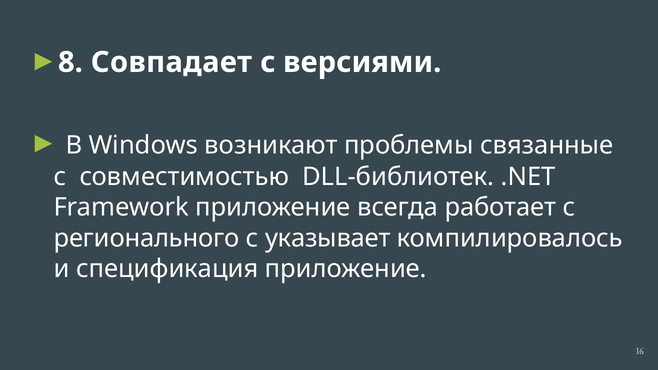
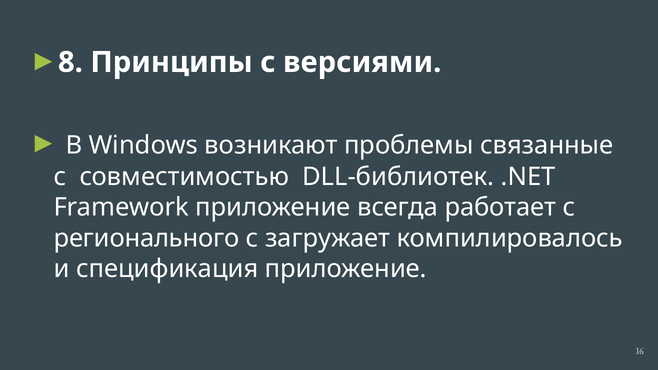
Совпадает: Совпадает -> Принципы
указывает: указывает -> загружает
